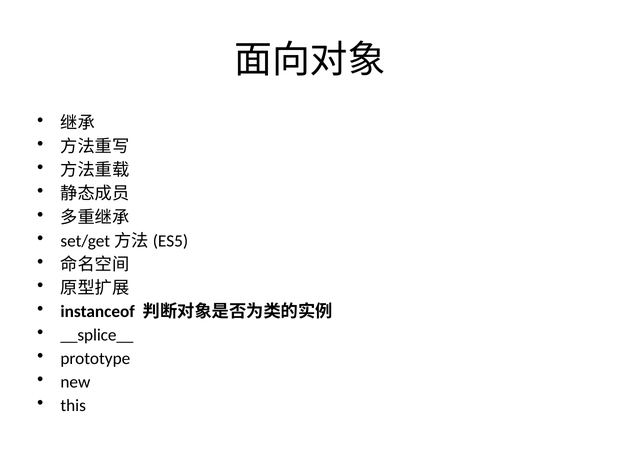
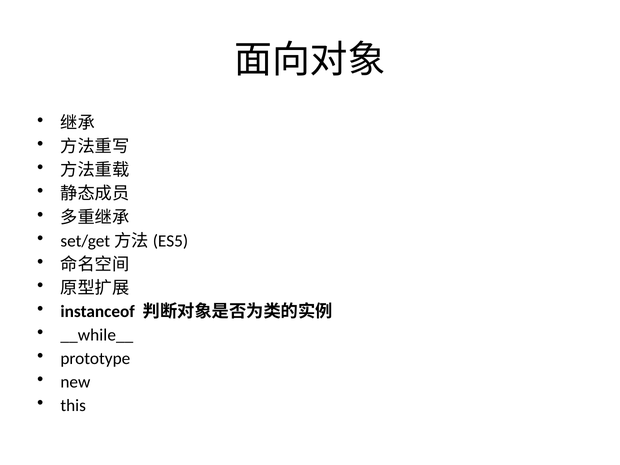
__splice__: __splice__ -> __while__
